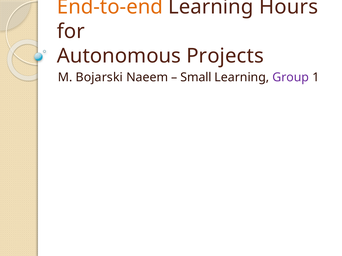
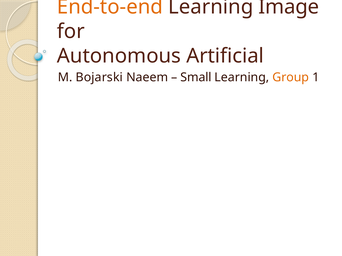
Hours: Hours -> Image
Projects: Projects -> Artificial
Group colour: purple -> orange
